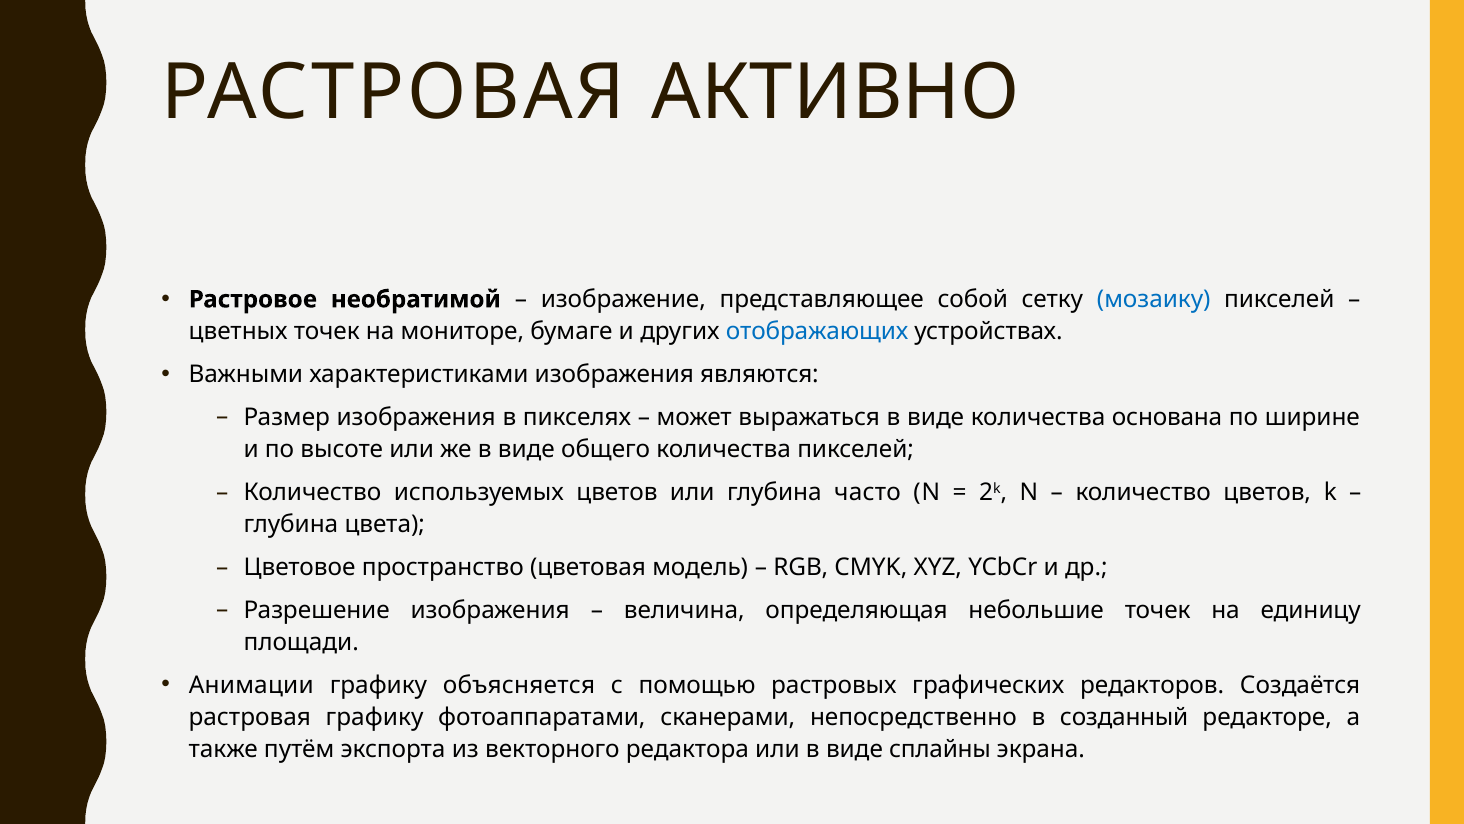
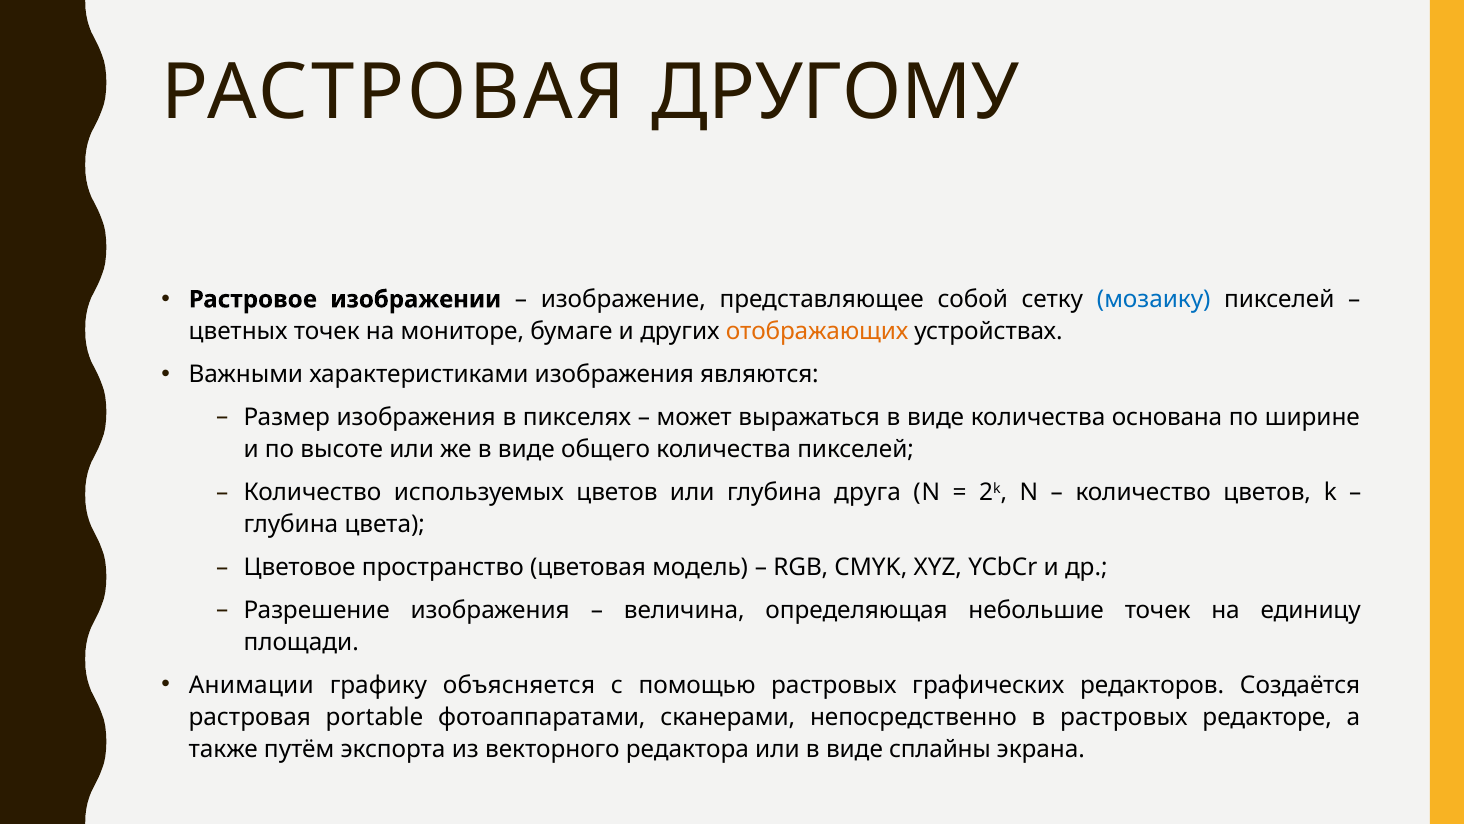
АКТИВНО: АКТИВНО -> ДРУГОМУ
необратимой: необратимой -> изображении
отображающих colour: blue -> orange
часто: часто -> друга
растровая графику: графику -> portable
в созданный: созданный -> растровых
